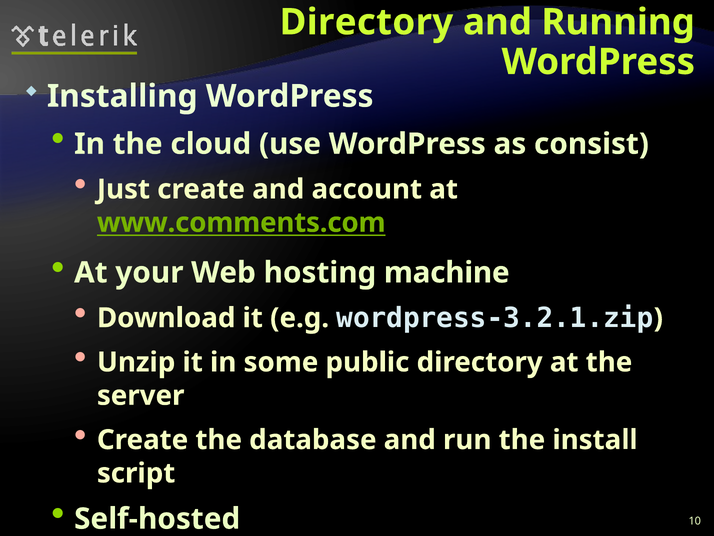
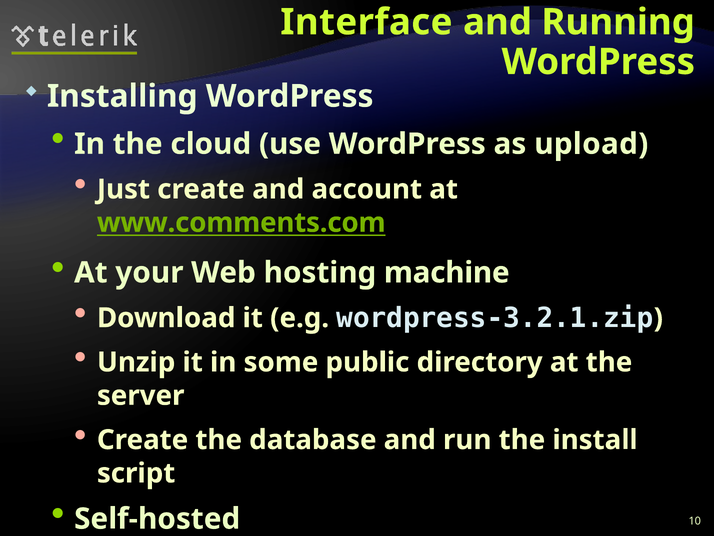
Directory at (366, 22): Directory -> Interface
consist: consist -> upload
